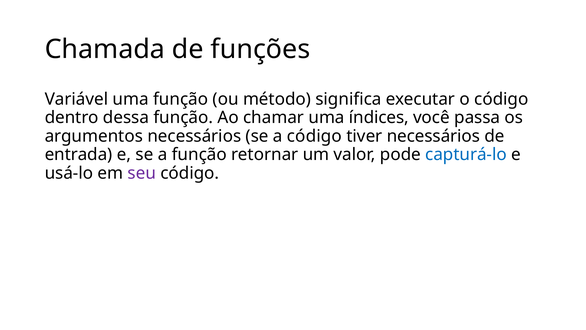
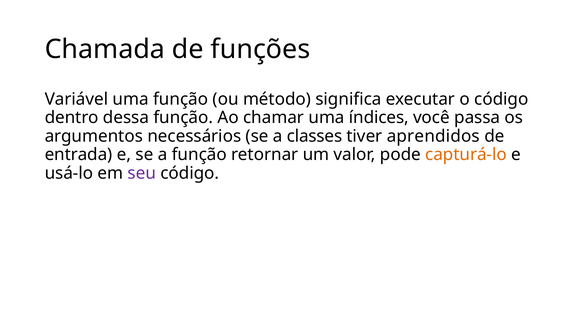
a código: código -> classes
tiver necessários: necessários -> aprendidos
capturá-lo colour: blue -> orange
